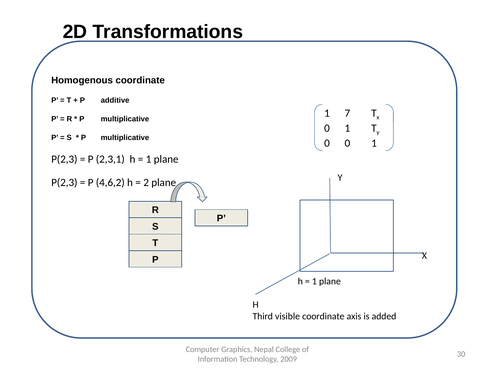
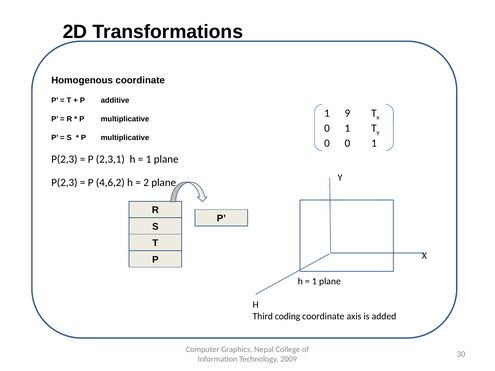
7: 7 -> 9
visible: visible -> coding
